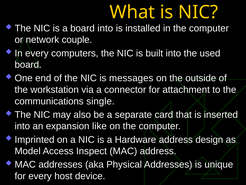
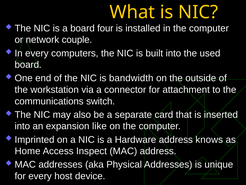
board into: into -> four
messages: messages -> bandwidth
single: single -> switch
design: design -> knows
Model: Model -> Home
